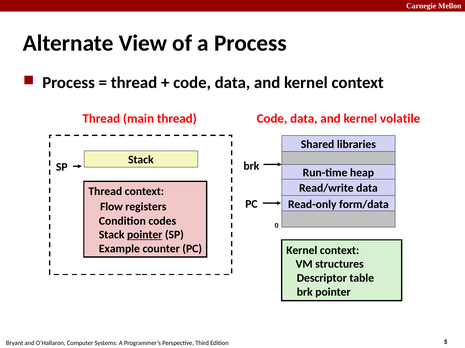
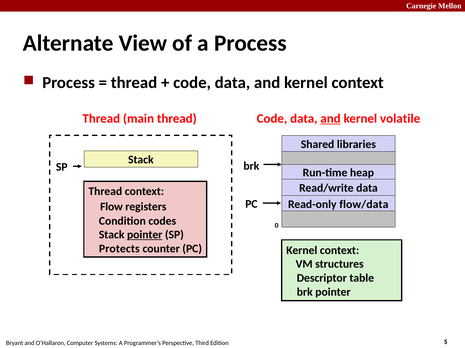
and at (331, 119) underline: none -> present
form/data: form/data -> flow/data
Example: Example -> Protects
